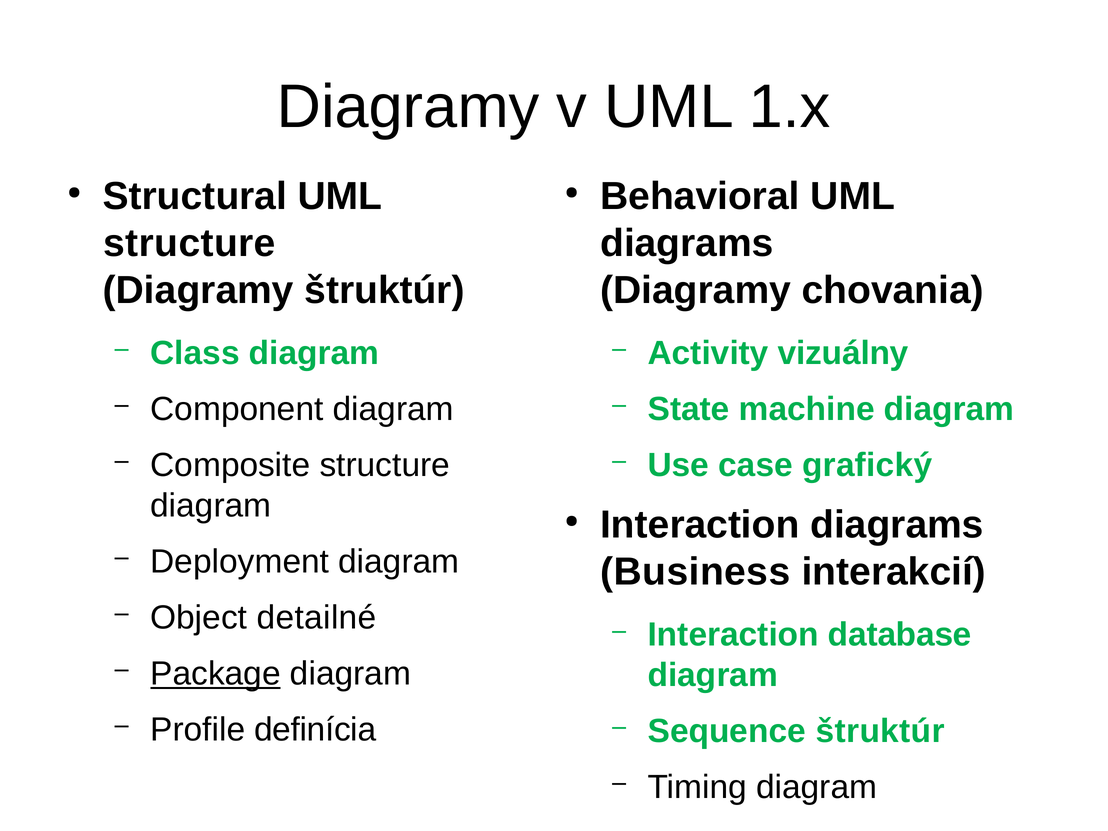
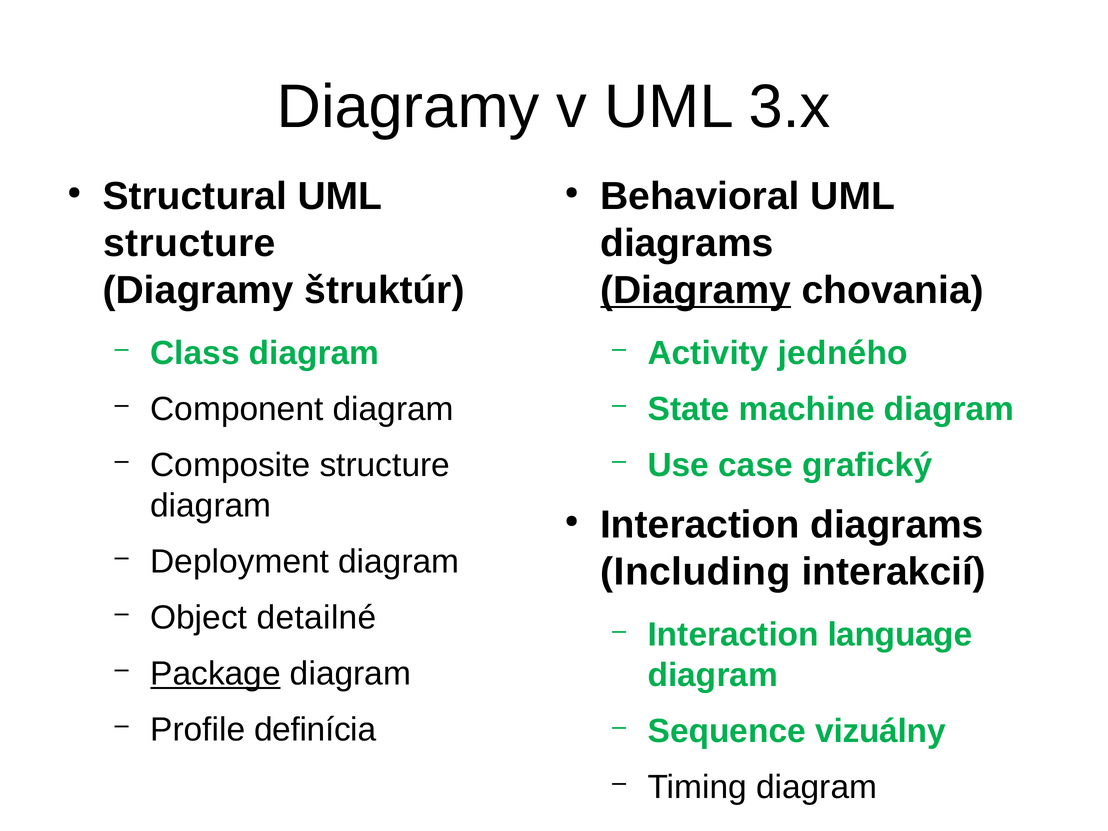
1.x: 1.x -> 3.x
Diagramy at (696, 290) underline: none -> present
vizuálny: vizuálny -> jedného
Business: Business -> Including
database: database -> language
Sequence štruktúr: štruktúr -> vizuálny
